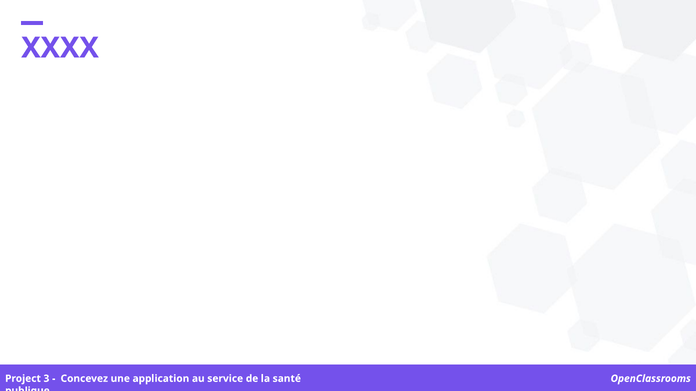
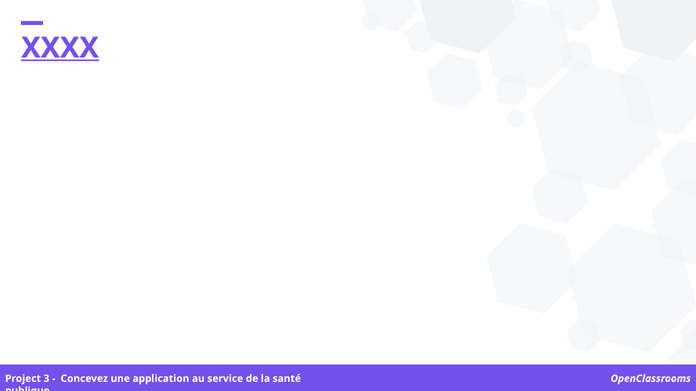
XXXX underline: none -> present
